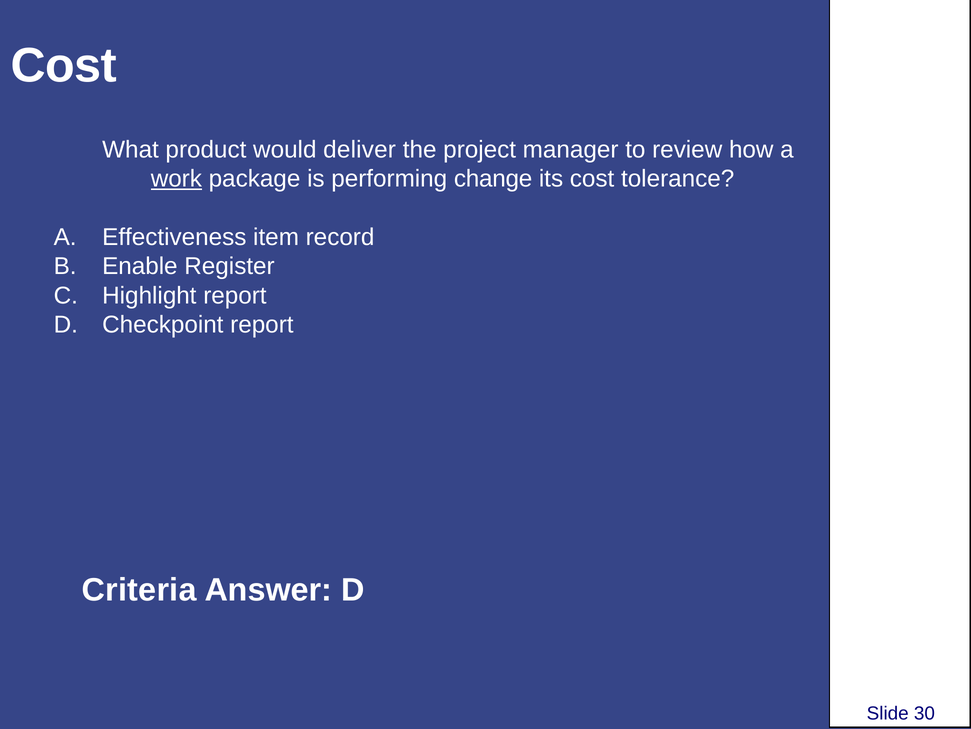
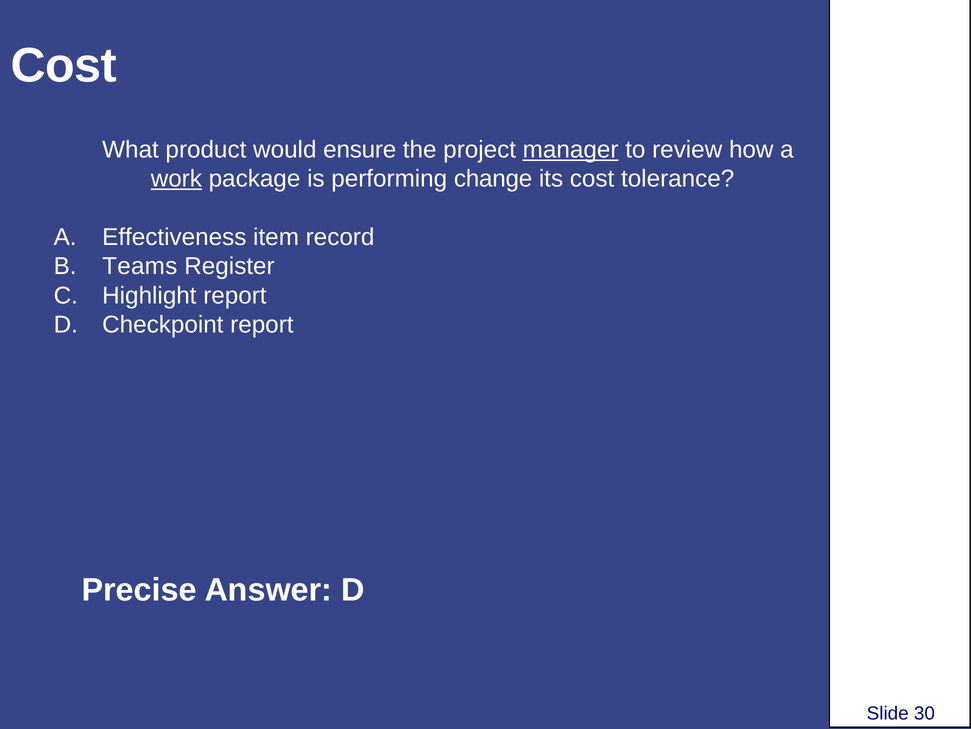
deliver: deliver -> ensure
manager underline: none -> present
Enable: Enable -> Teams
Criteria: Criteria -> Precise
